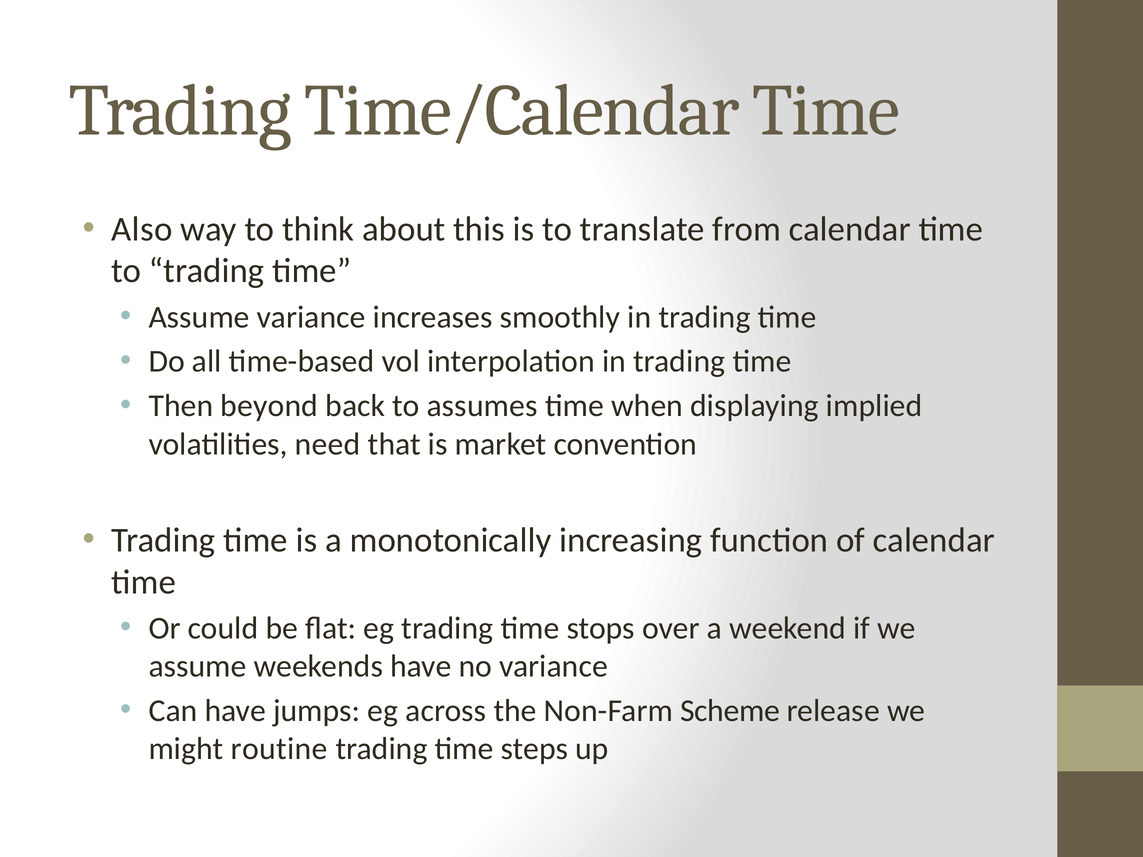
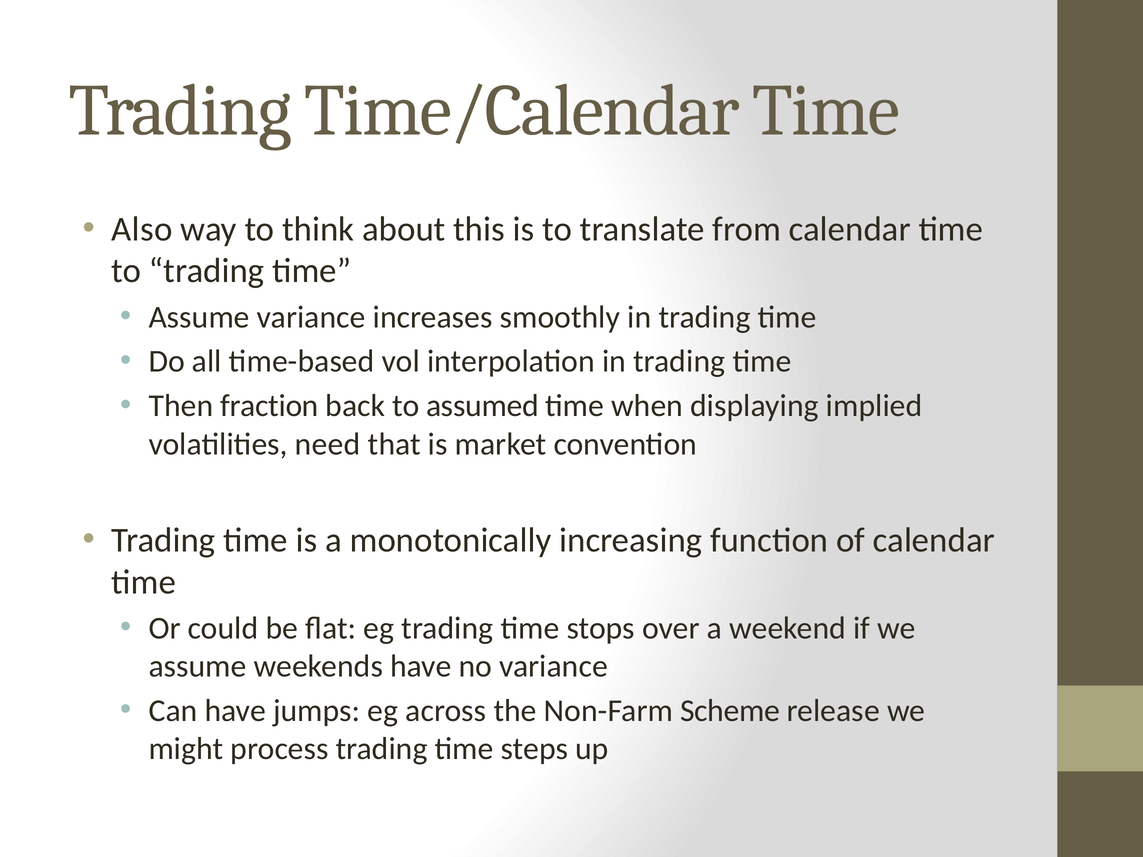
beyond: beyond -> fraction
assumes: assumes -> assumed
routine: routine -> process
